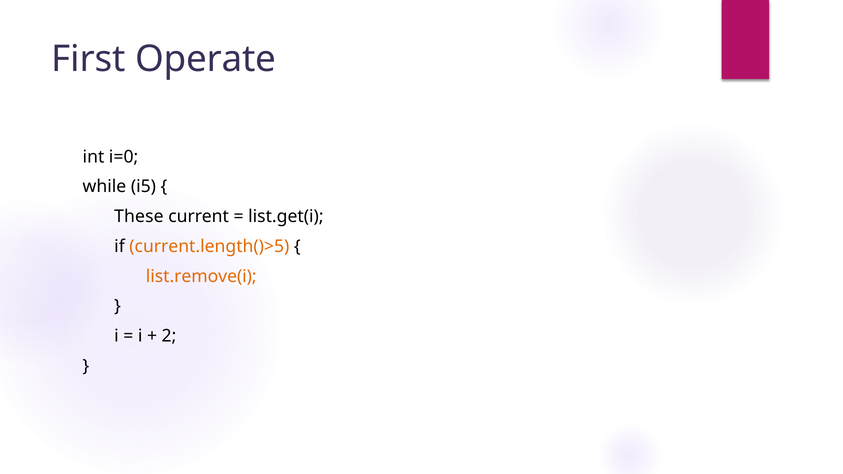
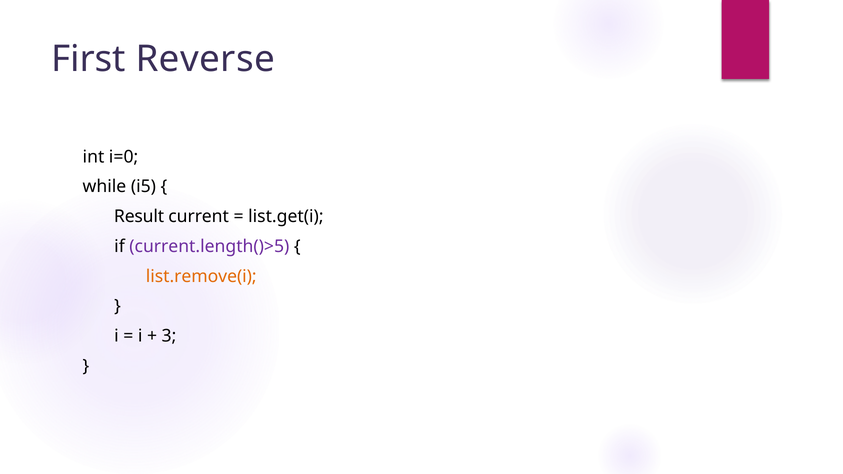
Operate: Operate -> Reverse
These: These -> Result
current.length()>5 colour: orange -> purple
2: 2 -> 3
